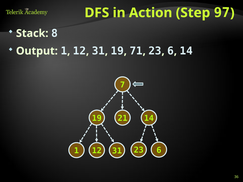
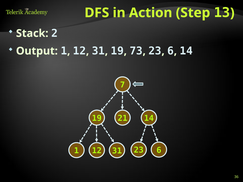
97: 97 -> 13
8: 8 -> 2
71: 71 -> 73
